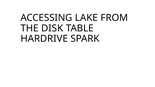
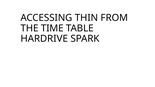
LAKE: LAKE -> THIN
DISK: DISK -> TIME
